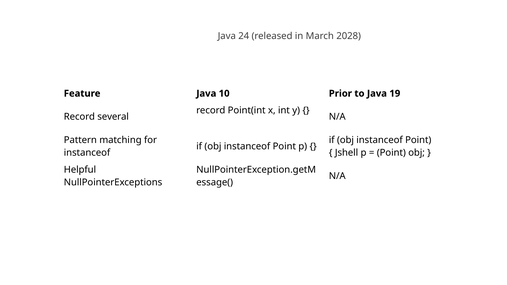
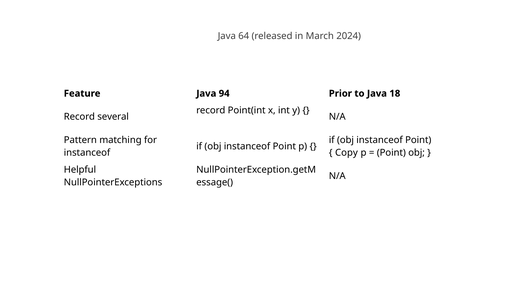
24: 24 -> 64
2028: 2028 -> 2024
10: 10 -> 94
19: 19 -> 18
Jshell: Jshell -> Copy
